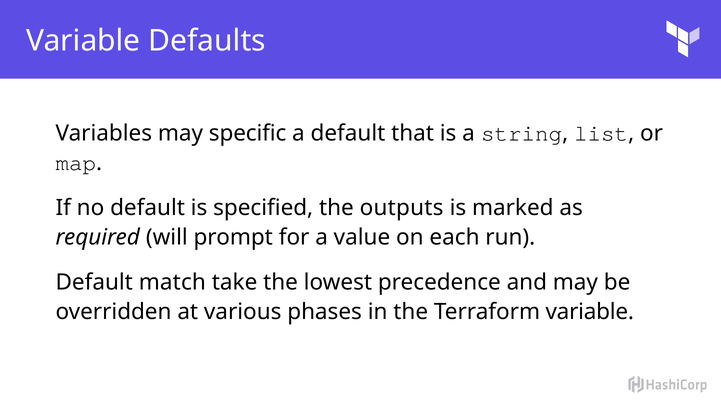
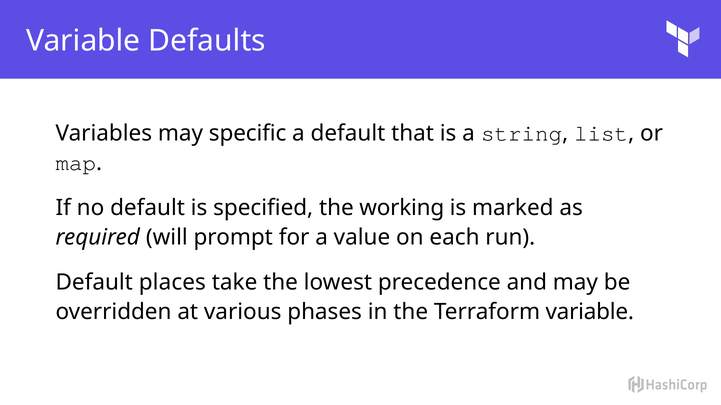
outputs: outputs -> working
match: match -> places
